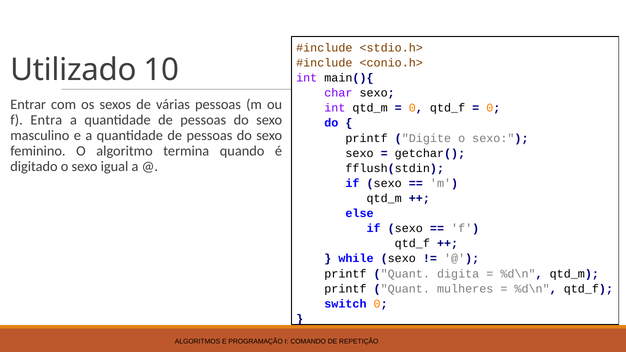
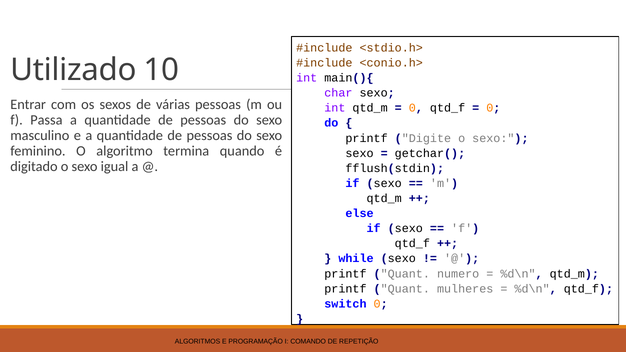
Entra: Entra -> Passa
digita: digita -> numero
